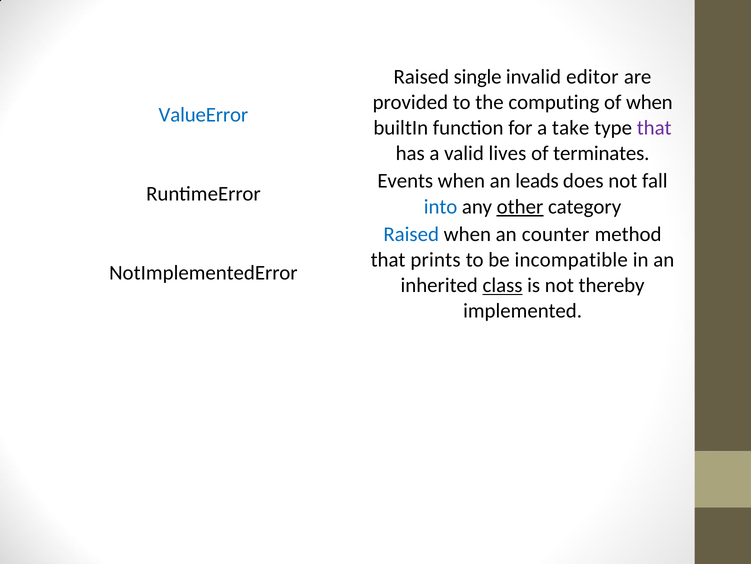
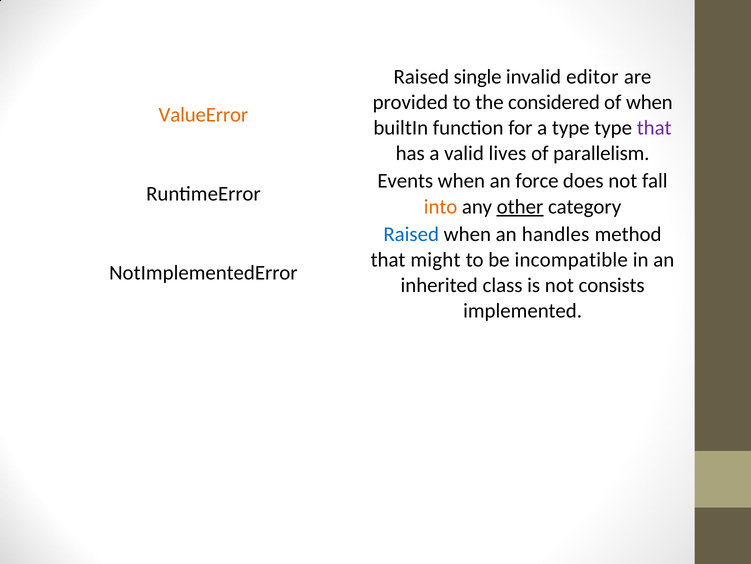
computing: computing -> considered
ValueError colour: blue -> orange
a take: take -> type
terminates: terminates -> parallelism
leads: leads -> force
into colour: blue -> orange
counter: counter -> handles
prints: prints -> might
class underline: present -> none
thereby: thereby -> consists
